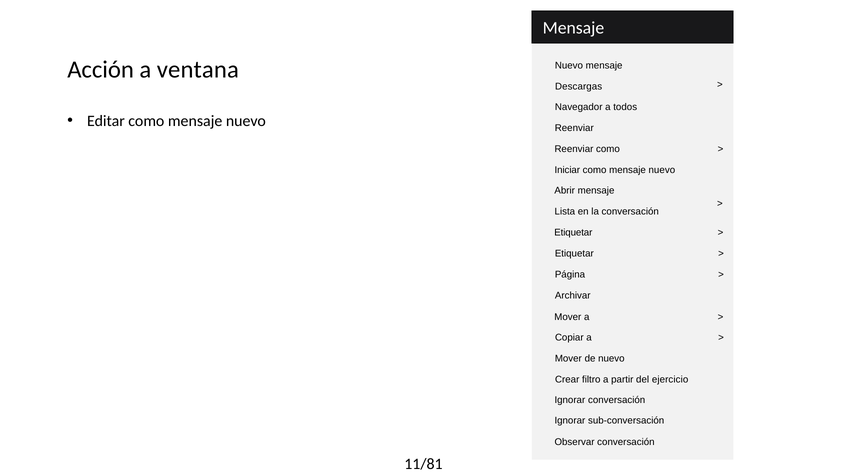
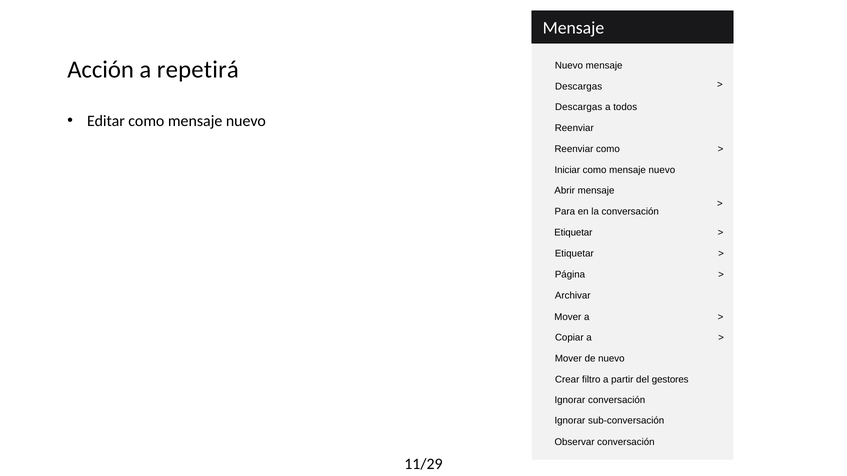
ventana: ventana -> repetirá
Navegador at (579, 107): Navegador -> Descargas
Lista: Lista -> Para
ejercicio: ejercicio -> gestores
11/81: 11/81 -> 11/29
